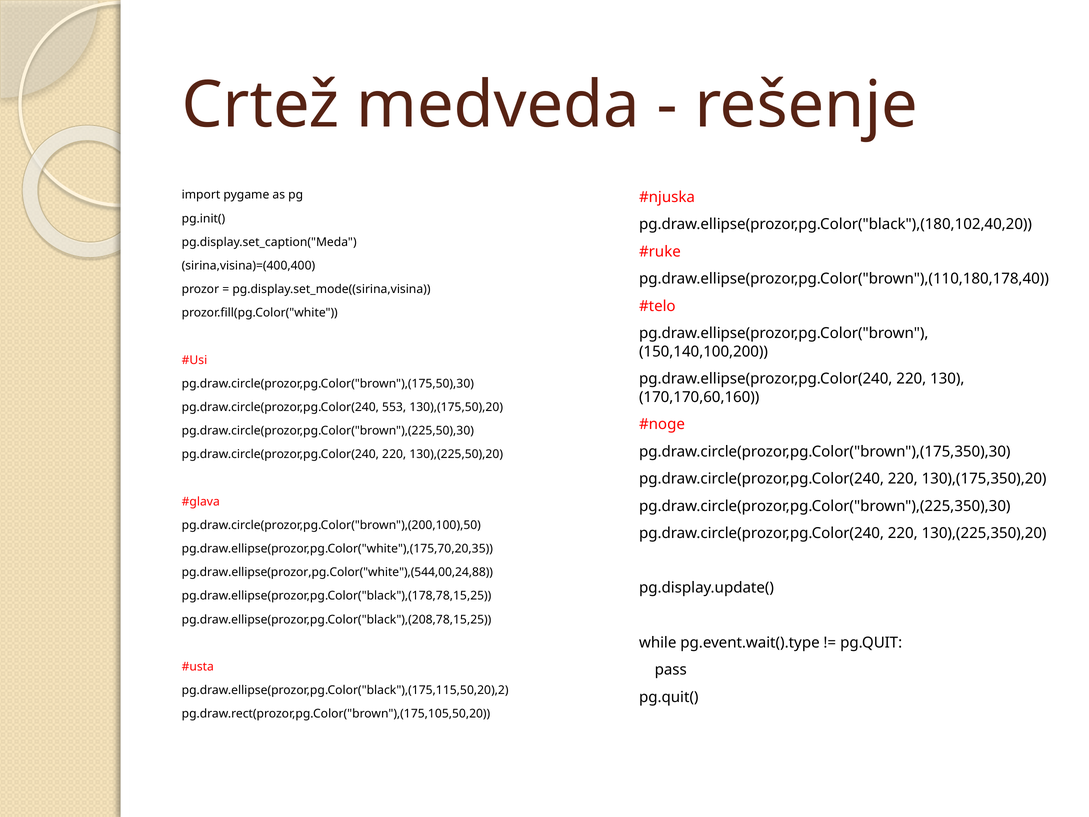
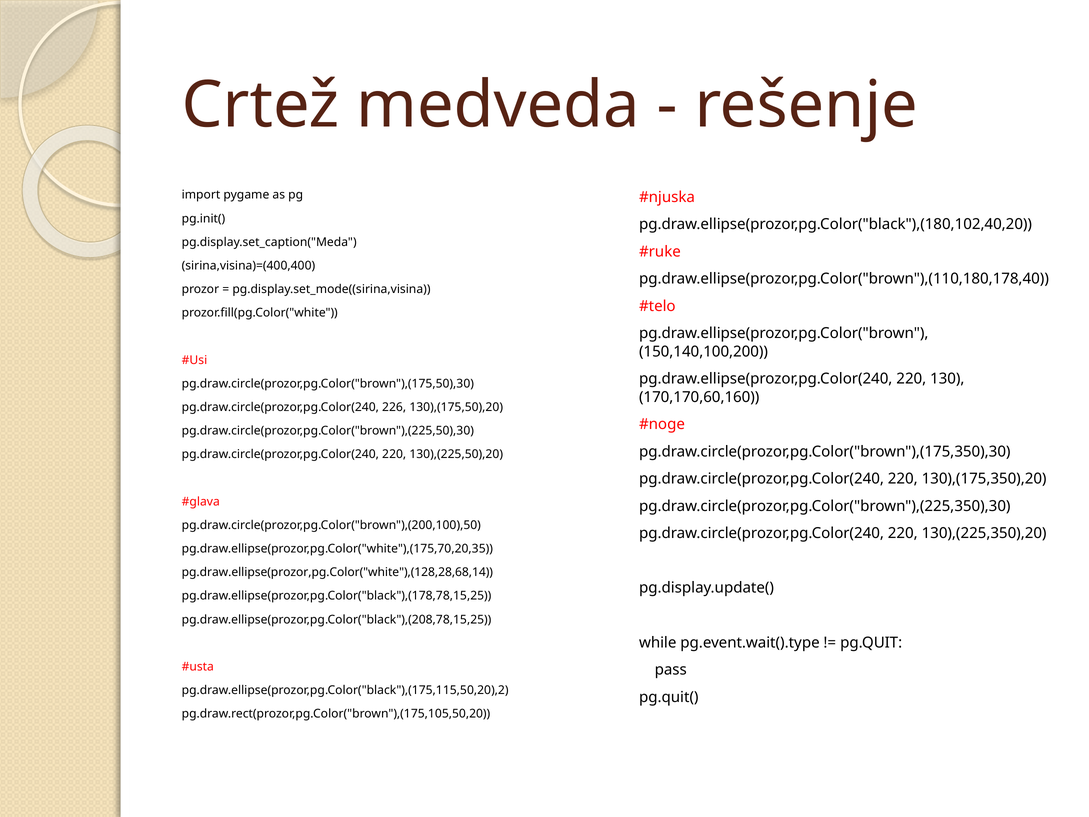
553: 553 -> 226
pg.draw.ellipse(prozor,pg.Color("white"),(544,00,24,88: pg.draw.ellipse(prozor,pg.Color("white"),(544,00,24,88 -> pg.draw.ellipse(prozor,pg.Color("white"),(128,28,68,14
